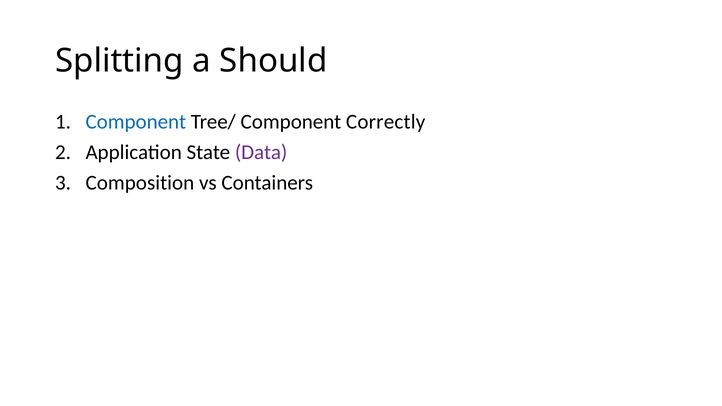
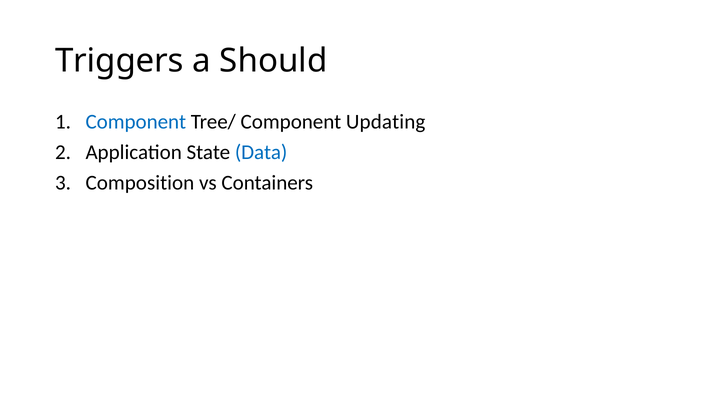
Splitting: Splitting -> Triggers
Correctly: Correctly -> Updating
Data colour: purple -> blue
